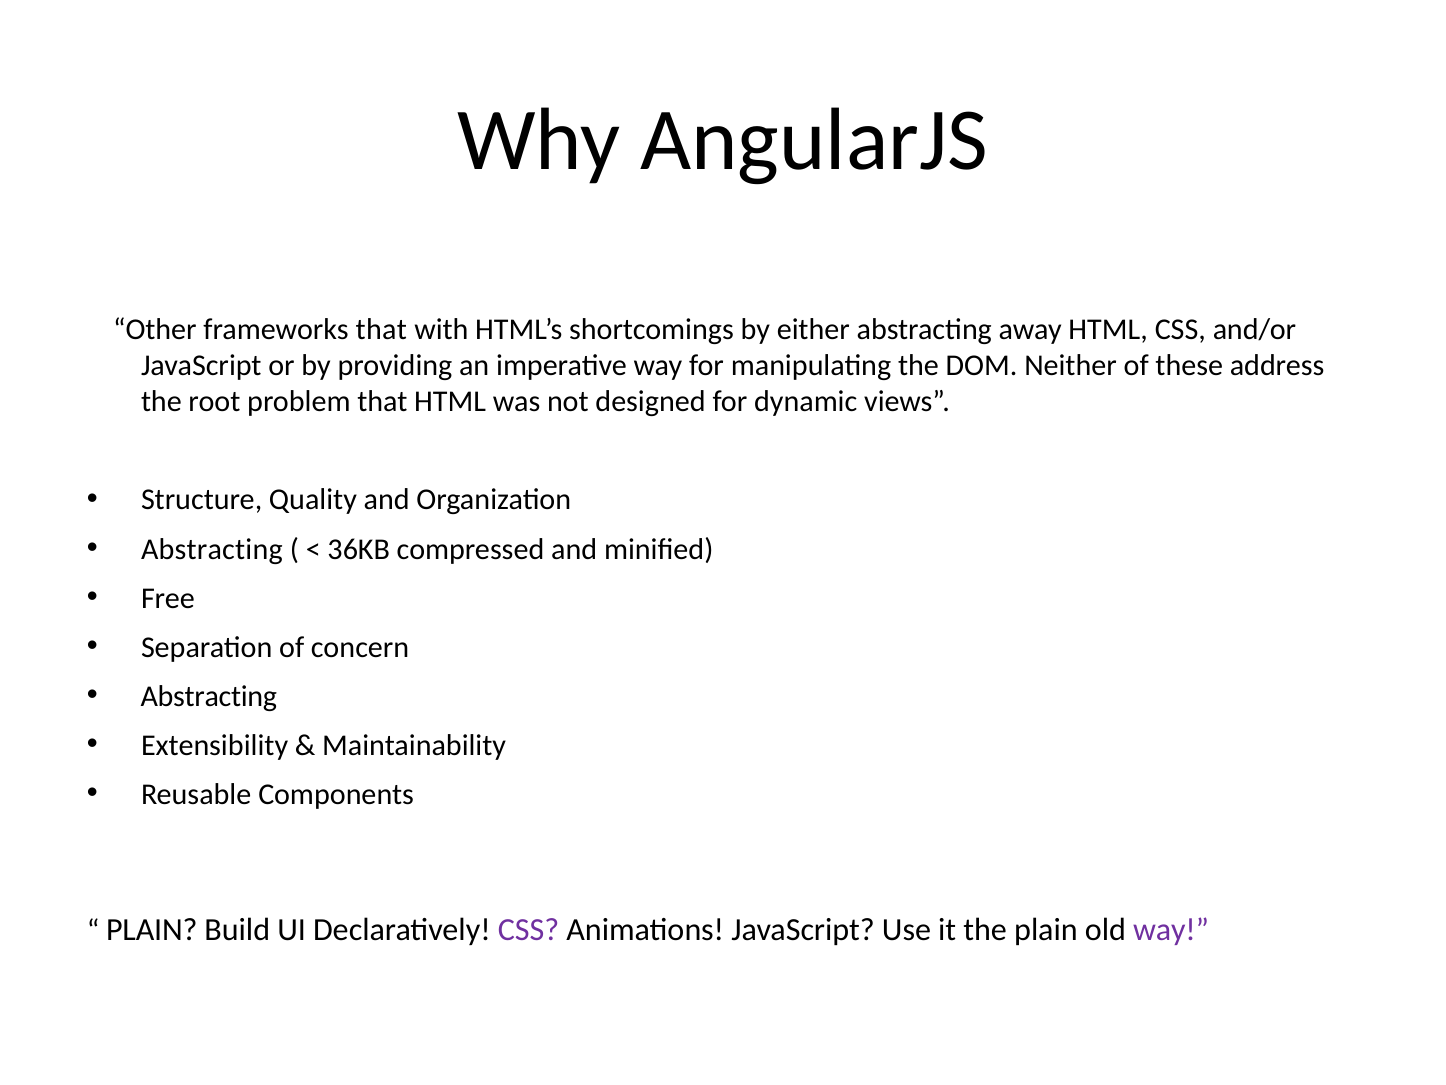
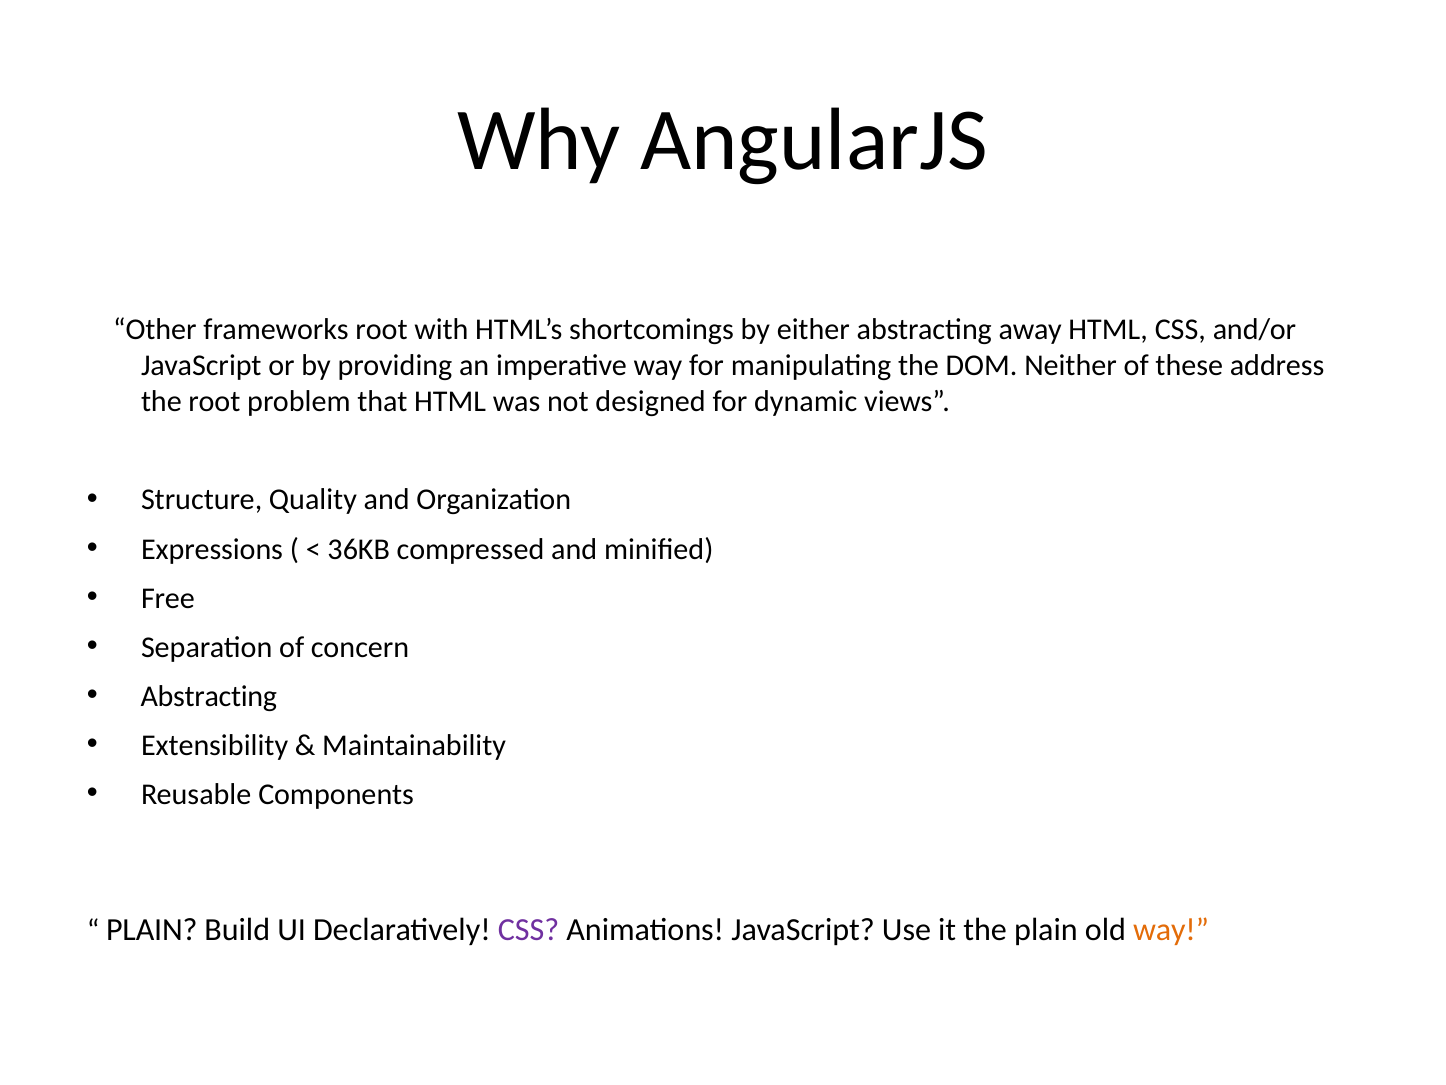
frameworks that: that -> root
Abstracting at (212, 549): Abstracting -> Expressions
way at (1171, 930) colour: purple -> orange
